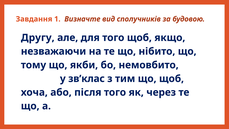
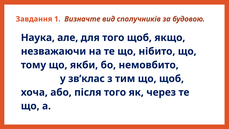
Другу: Другу -> Наука
